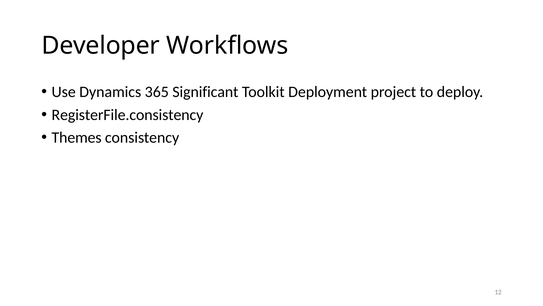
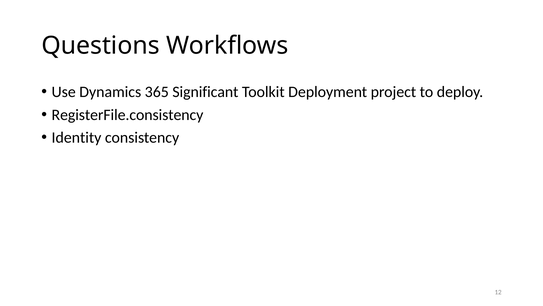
Developer: Developer -> Questions
Themes: Themes -> Identity
